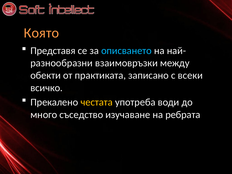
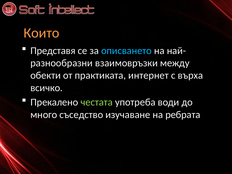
Която: Която -> Които
записано: записано -> интернет
всеки: всеки -> върха
честата colour: yellow -> light green
